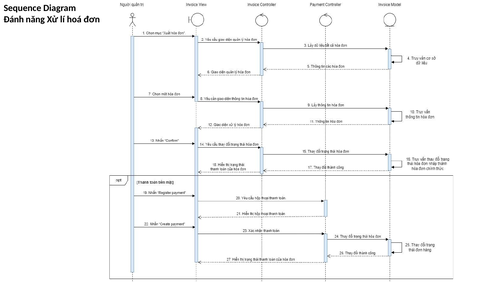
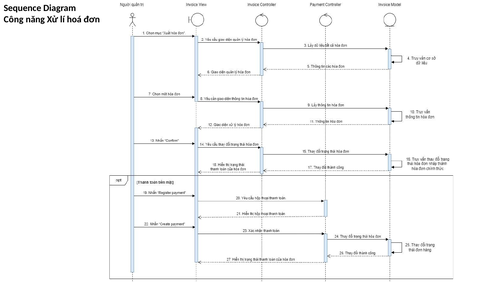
Đánh: Đánh -> Công
